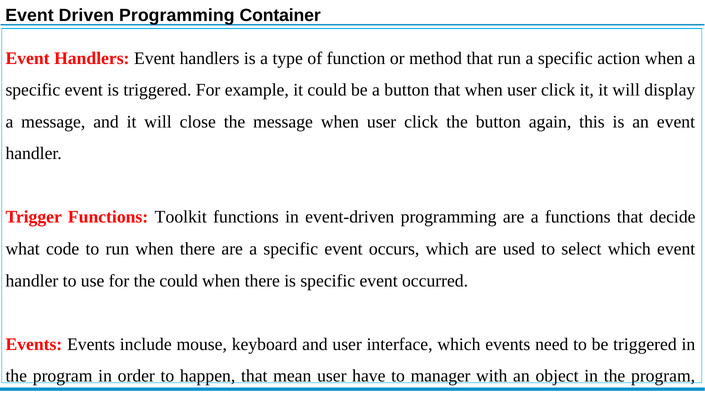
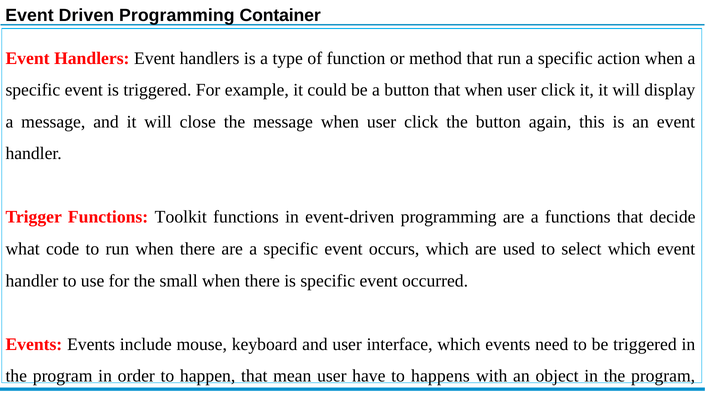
the could: could -> small
manager: manager -> happens
